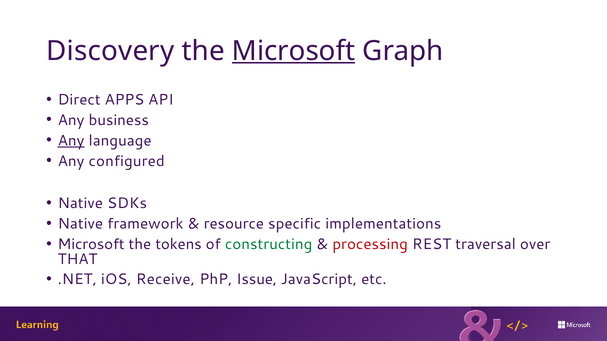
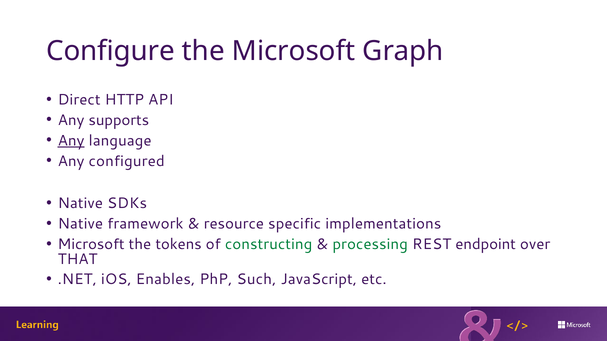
Discovery: Discovery -> Configure
Microsoft at (294, 51) underline: present -> none
APPS: APPS -> HTTP
business: business -> supports
processing colour: red -> green
traversal: traversal -> endpoint
Receive: Receive -> Enables
Issue: Issue -> Such
